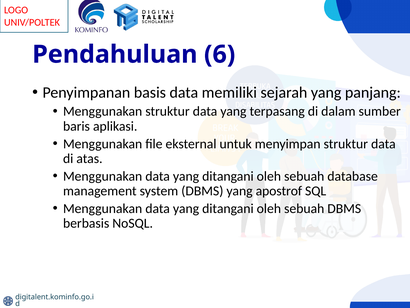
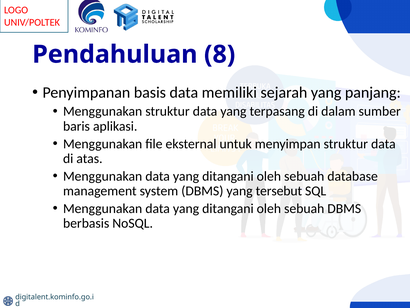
6: 6 -> 8
apostrof: apostrof -> tersebut
